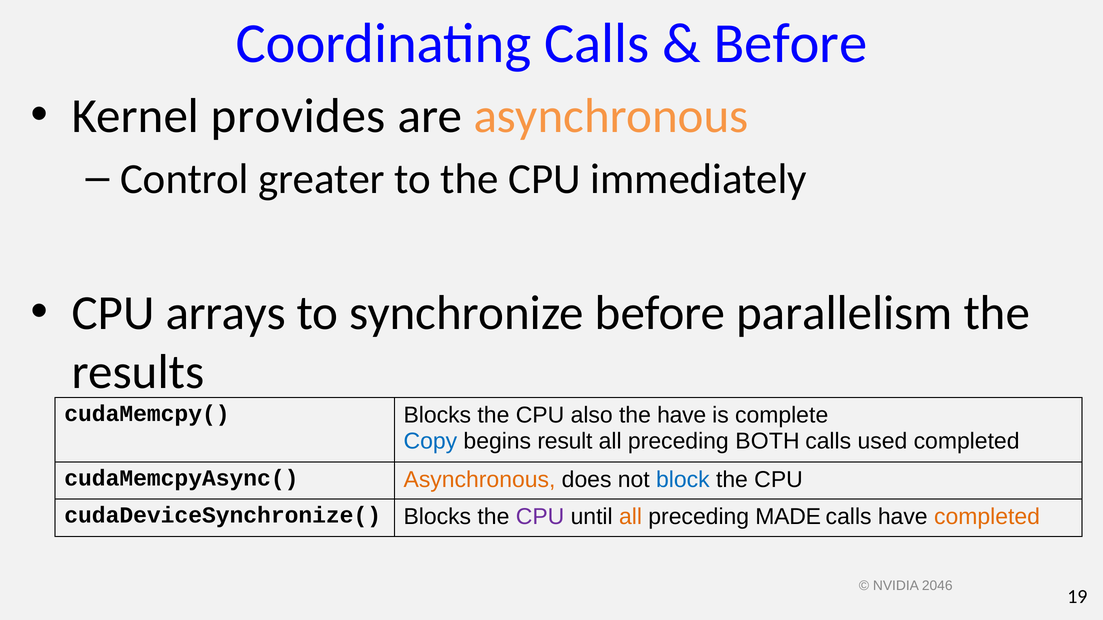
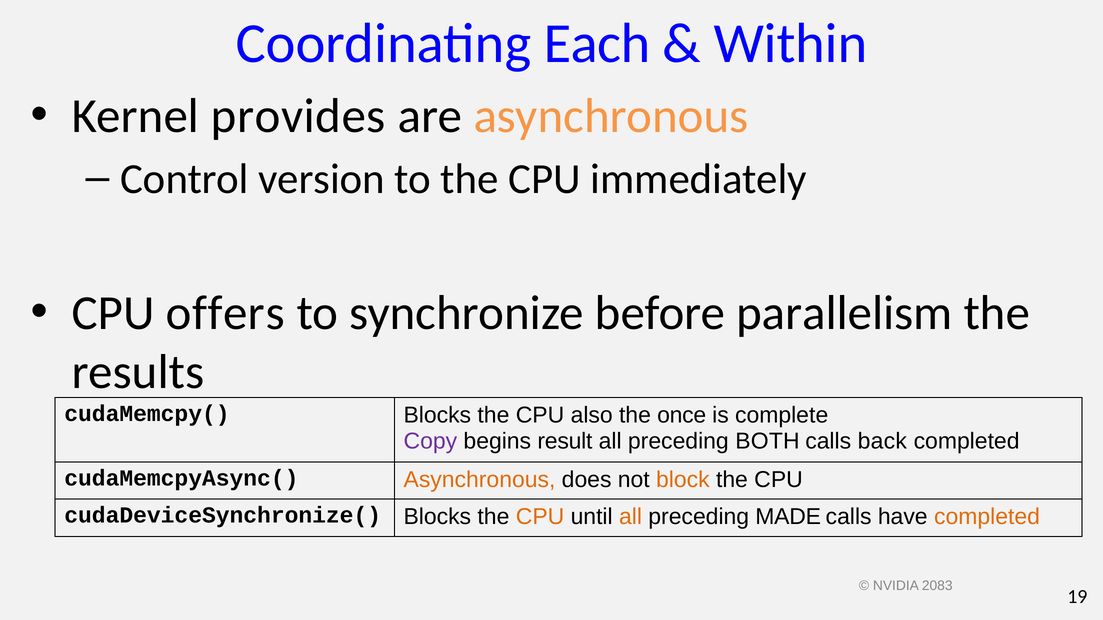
Coordinating Calls: Calls -> Each
Before at (790, 43): Before -> Within
greater: greater -> version
arrays: arrays -> offers
the have: have -> once
Copy colour: blue -> purple
used: used -> back
block colour: blue -> orange
CPU at (540, 517) colour: purple -> orange
2046: 2046 -> 2083
